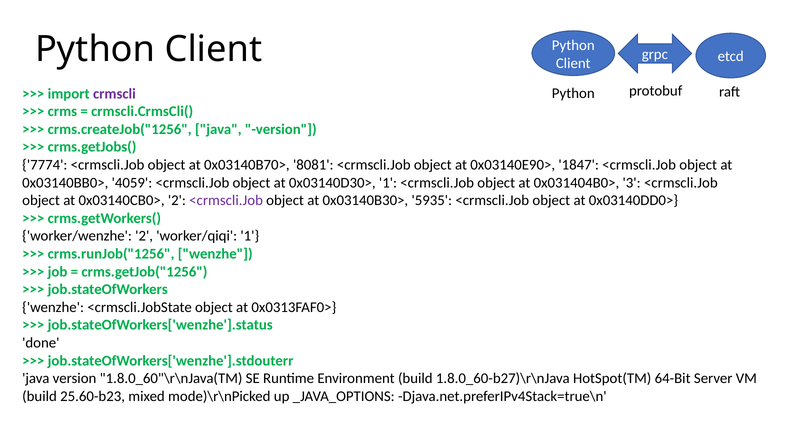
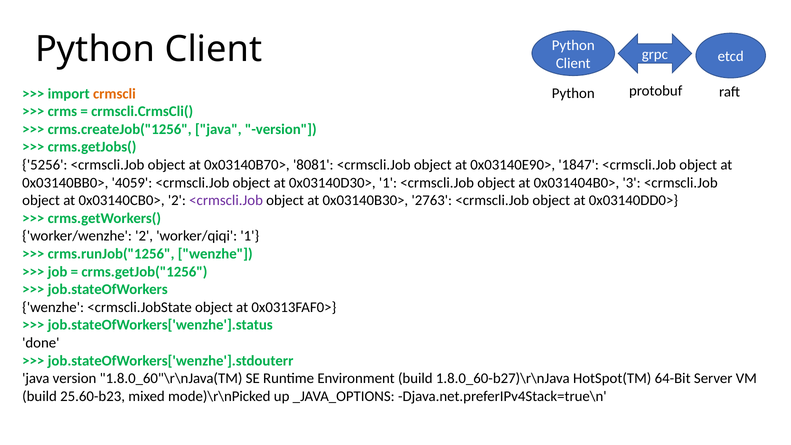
crmscli colour: purple -> orange
7774: 7774 -> 5256
5935: 5935 -> 2763
